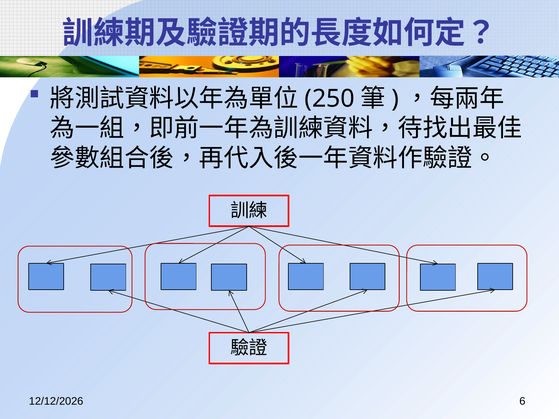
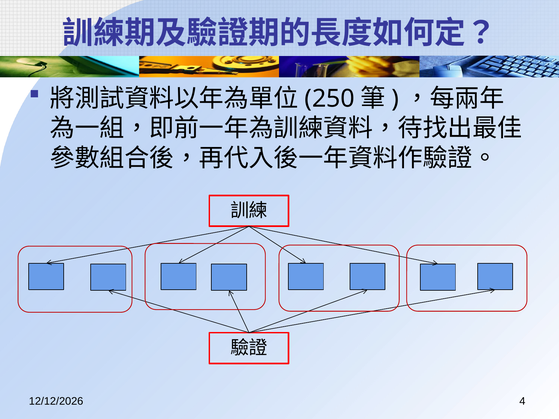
6: 6 -> 4
